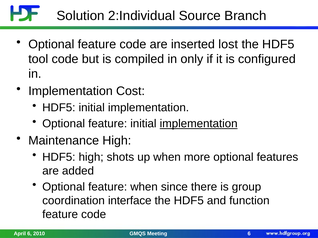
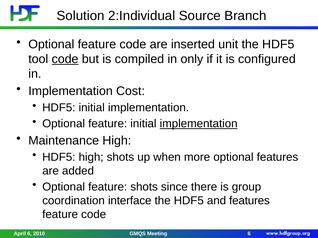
lost: lost -> unit
code at (65, 59) underline: none -> present
feature when: when -> shots
and function: function -> features
